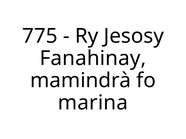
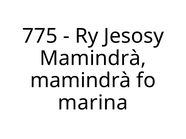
Fanahinay at (93, 58): Fanahinay -> Mamindrà
